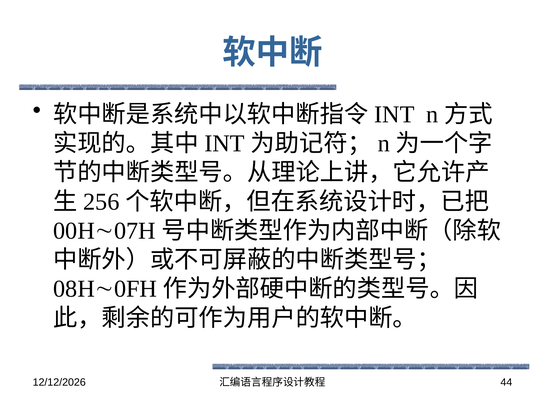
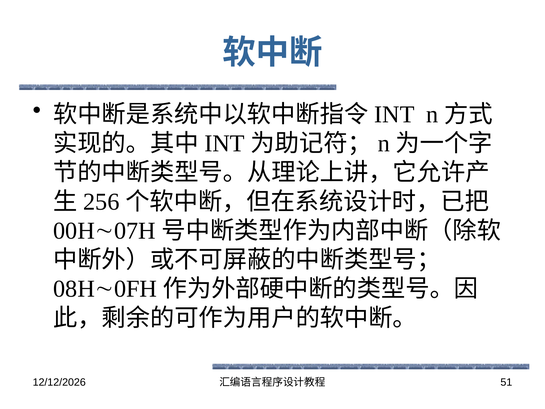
44: 44 -> 51
